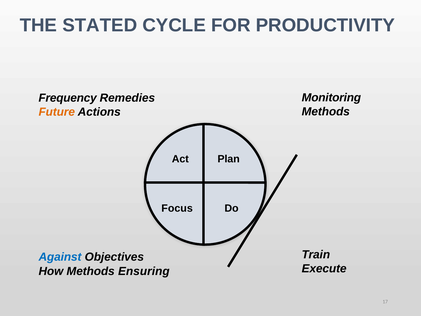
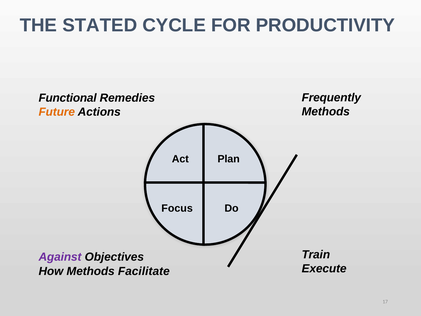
Monitoring: Monitoring -> Frequently
Frequency: Frequency -> Functional
Against colour: blue -> purple
Ensuring: Ensuring -> Facilitate
